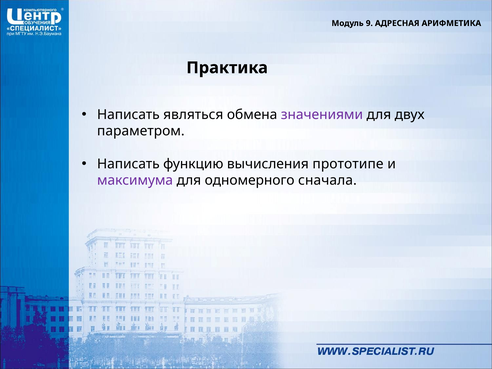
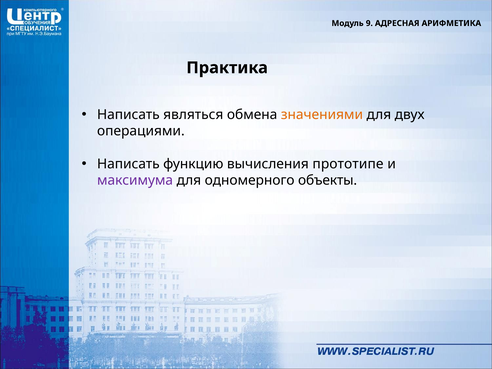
значениями colour: purple -> orange
параметром: параметром -> операциями
сначала: сначала -> объекты
